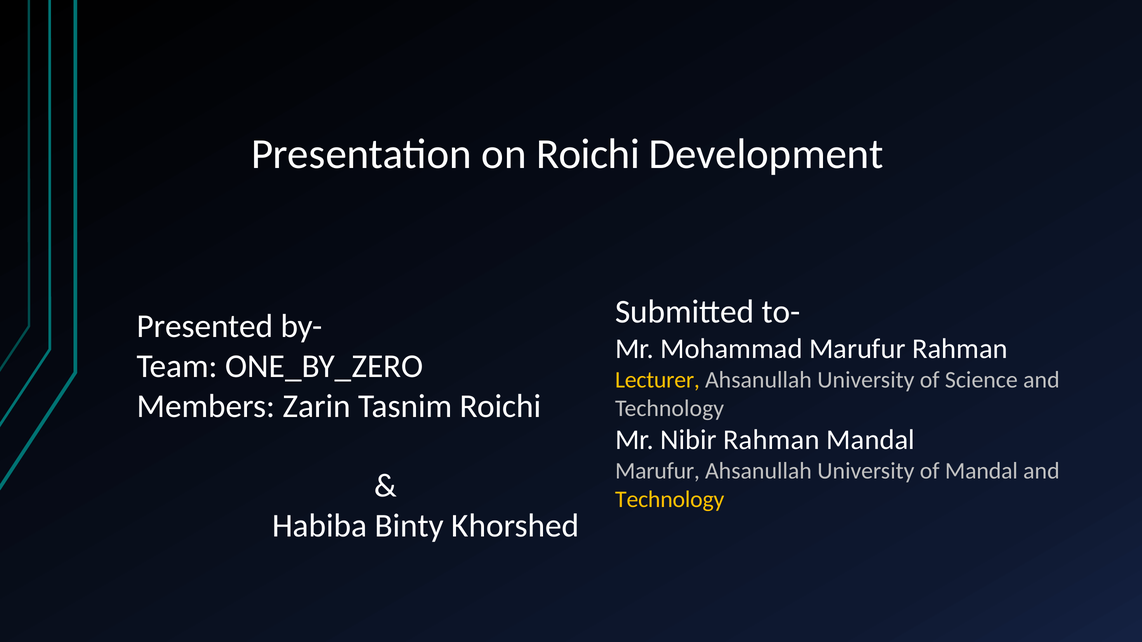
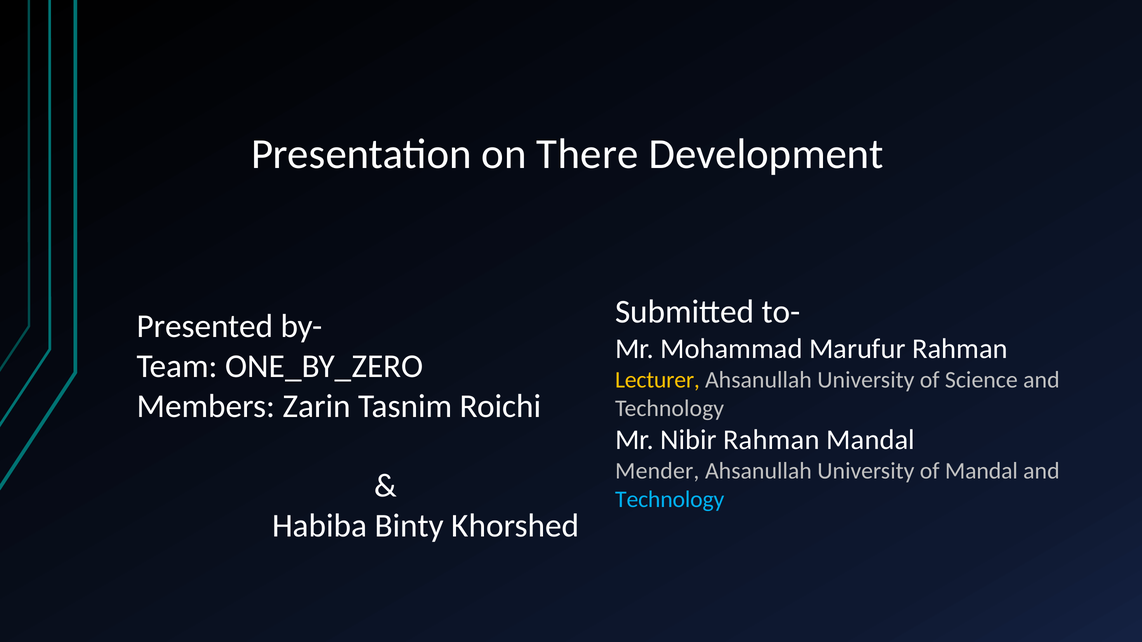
on Roichi: Roichi -> There
Marufur at (657, 471): Marufur -> Mender
Technology at (670, 500) colour: yellow -> light blue
